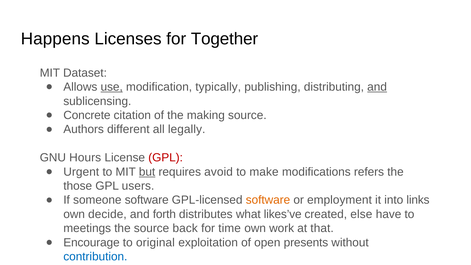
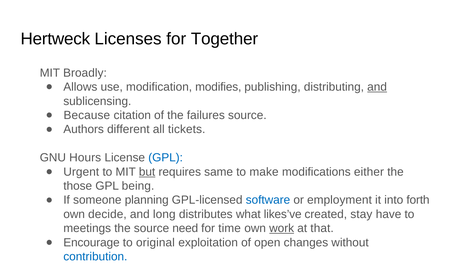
Happens: Happens -> Hertweck
Dataset: Dataset -> Broadly
use underline: present -> none
typically: typically -> modifies
Concrete: Concrete -> Because
making: making -> failures
legally: legally -> tickets
GPL at (166, 158) colour: red -> blue
avoid: avoid -> same
refers: refers -> either
users: users -> being
someone software: software -> planning
software at (268, 200) colour: orange -> blue
links: links -> forth
forth: forth -> long
else: else -> stay
back: back -> need
work underline: none -> present
presents: presents -> changes
